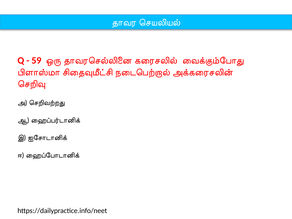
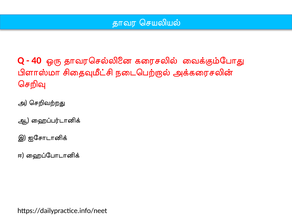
59: 59 -> 40
